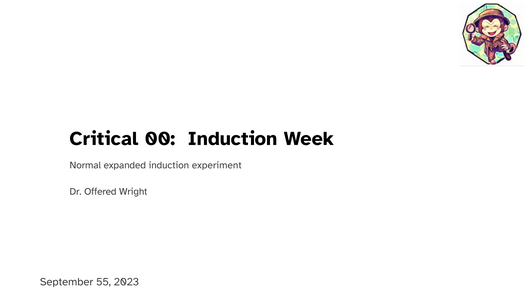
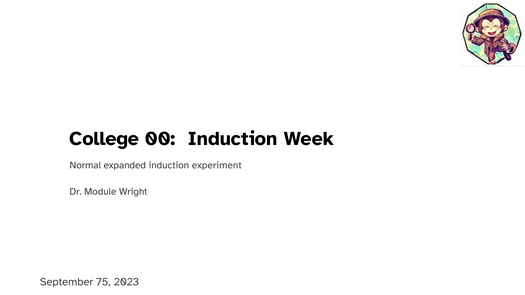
Critical: Critical -> College
Offered: Offered -> Module
55: 55 -> 75
